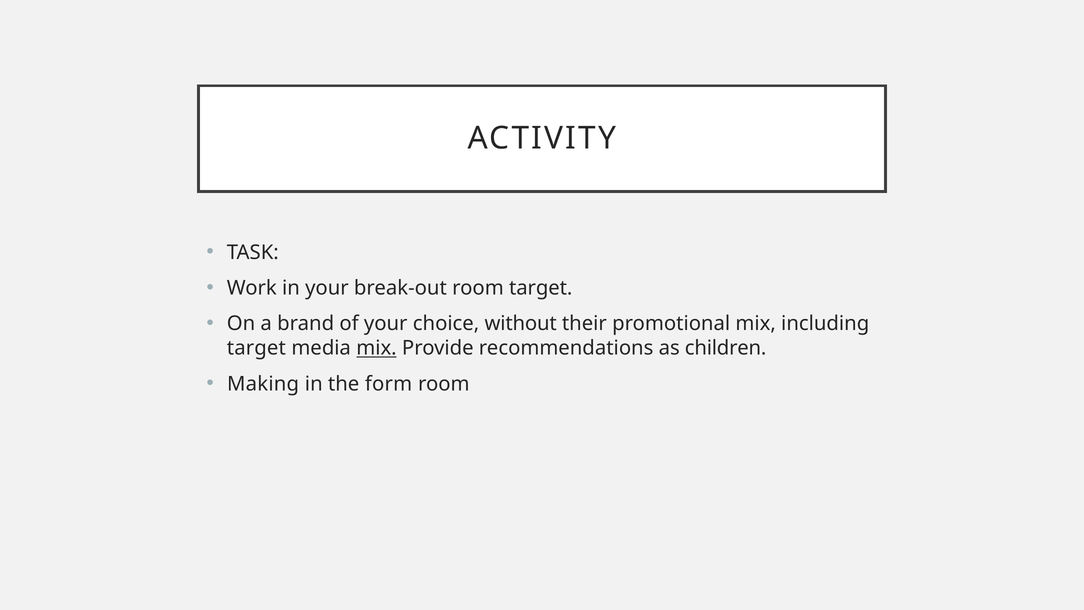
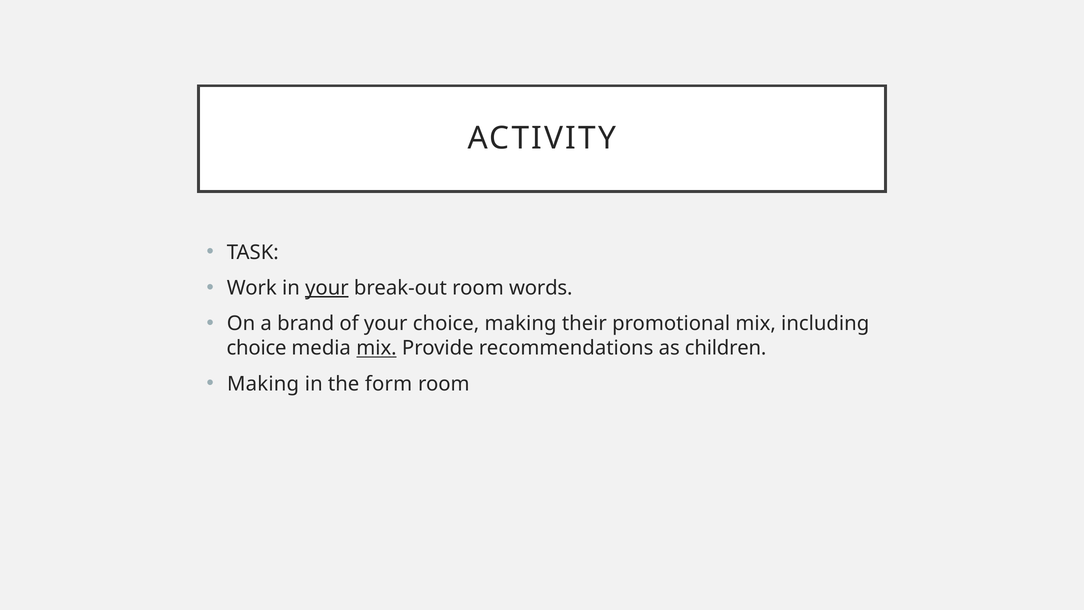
your at (327, 288) underline: none -> present
room target: target -> words
choice without: without -> making
target at (256, 348): target -> choice
